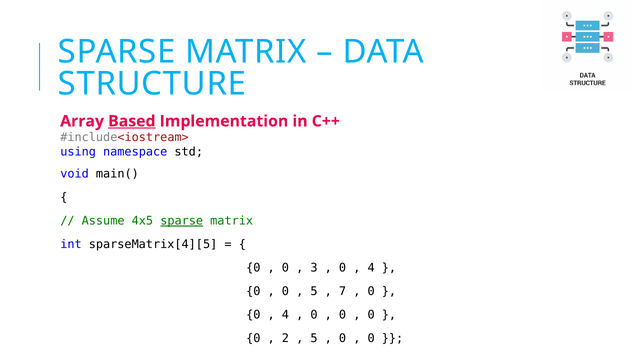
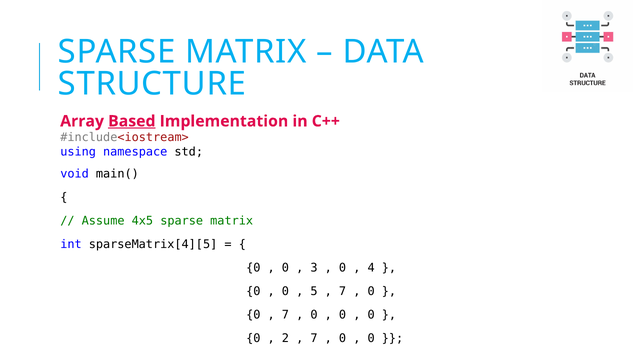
sparse at (182, 221) underline: present -> none
4 at (285, 315): 4 -> 7
5 at (314, 338): 5 -> 7
